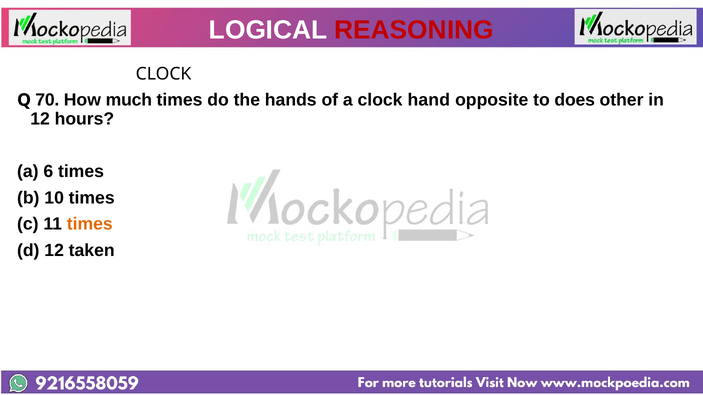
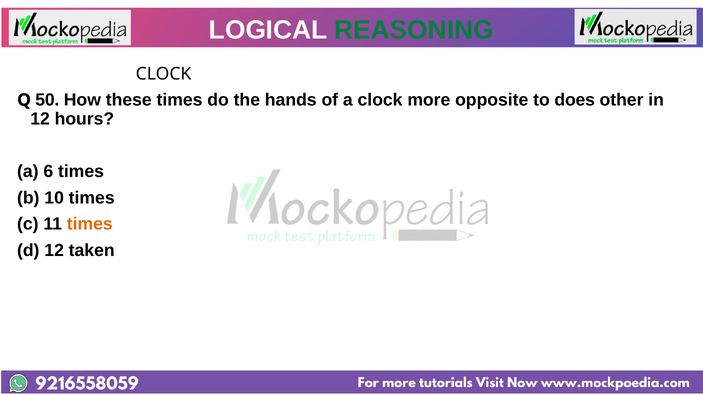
REASONING colour: red -> green
70: 70 -> 50
much: much -> these
hand: hand -> more
